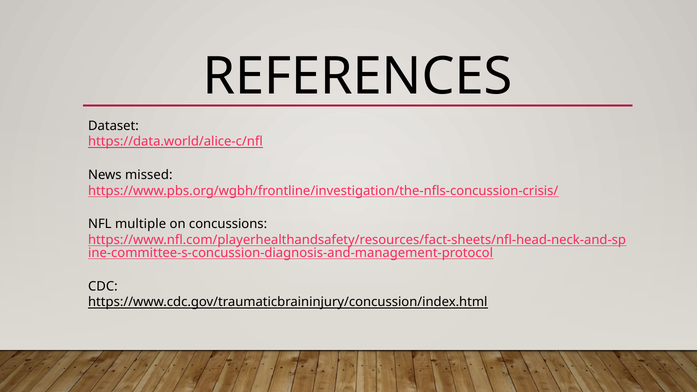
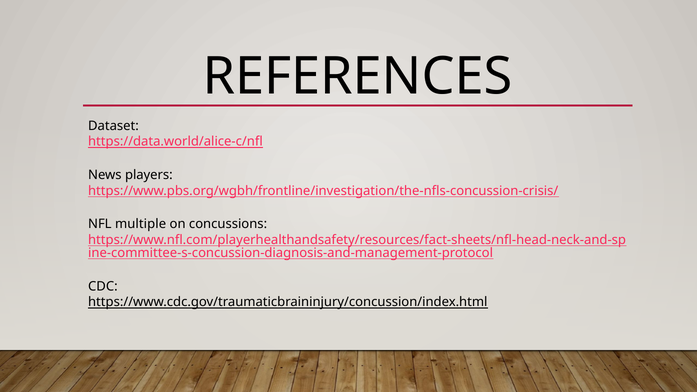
missed: missed -> players
